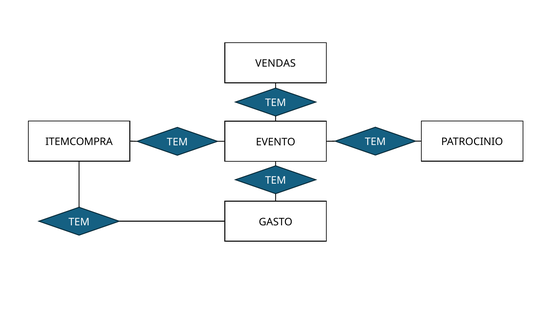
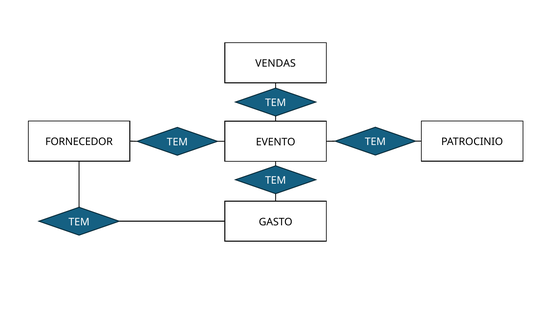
ITEMCOMPRA: ITEMCOMPRA -> FORNECEDOR
